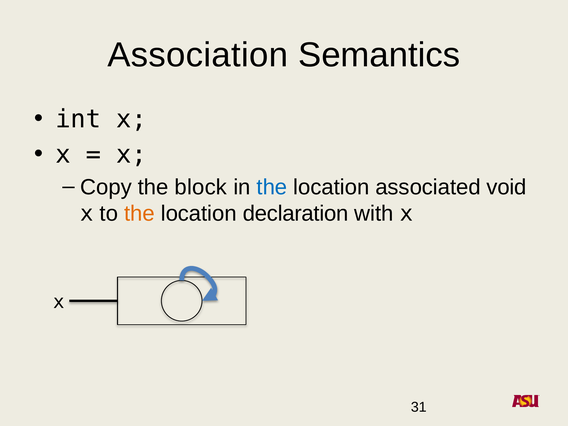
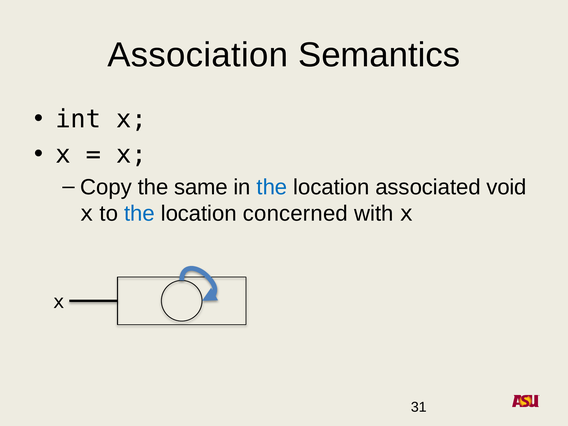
block: block -> same
the at (139, 214) colour: orange -> blue
declaration: declaration -> concerned
